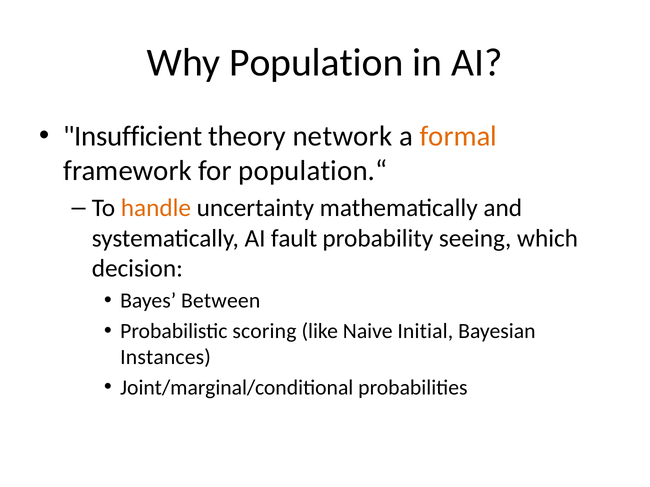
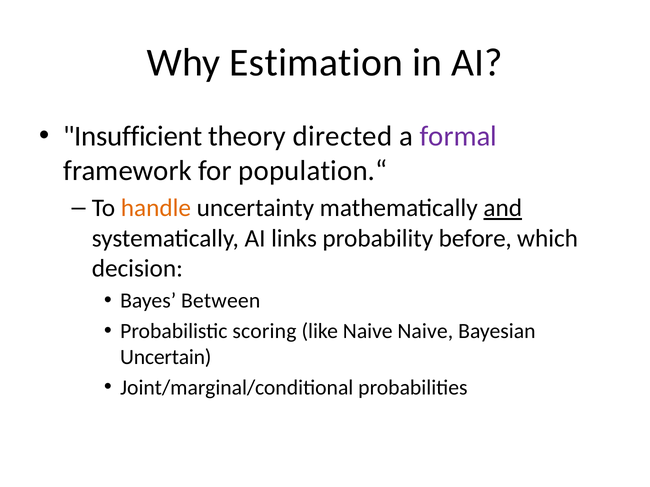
Population: Population -> Estimation
network: network -> directed
formal colour: orange -> purple
and underline: none -> present
fault: fault -> links
seeing: seeing -> before
Naive Initial: Initial -> Naive
Instances: Instances -> Uncertain
